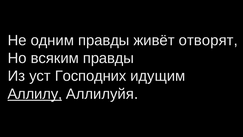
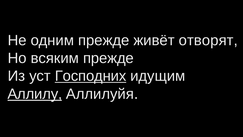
одним правды: правды -> прежде
всяким правды: правды -> прежде
Господних underline: none -> present
